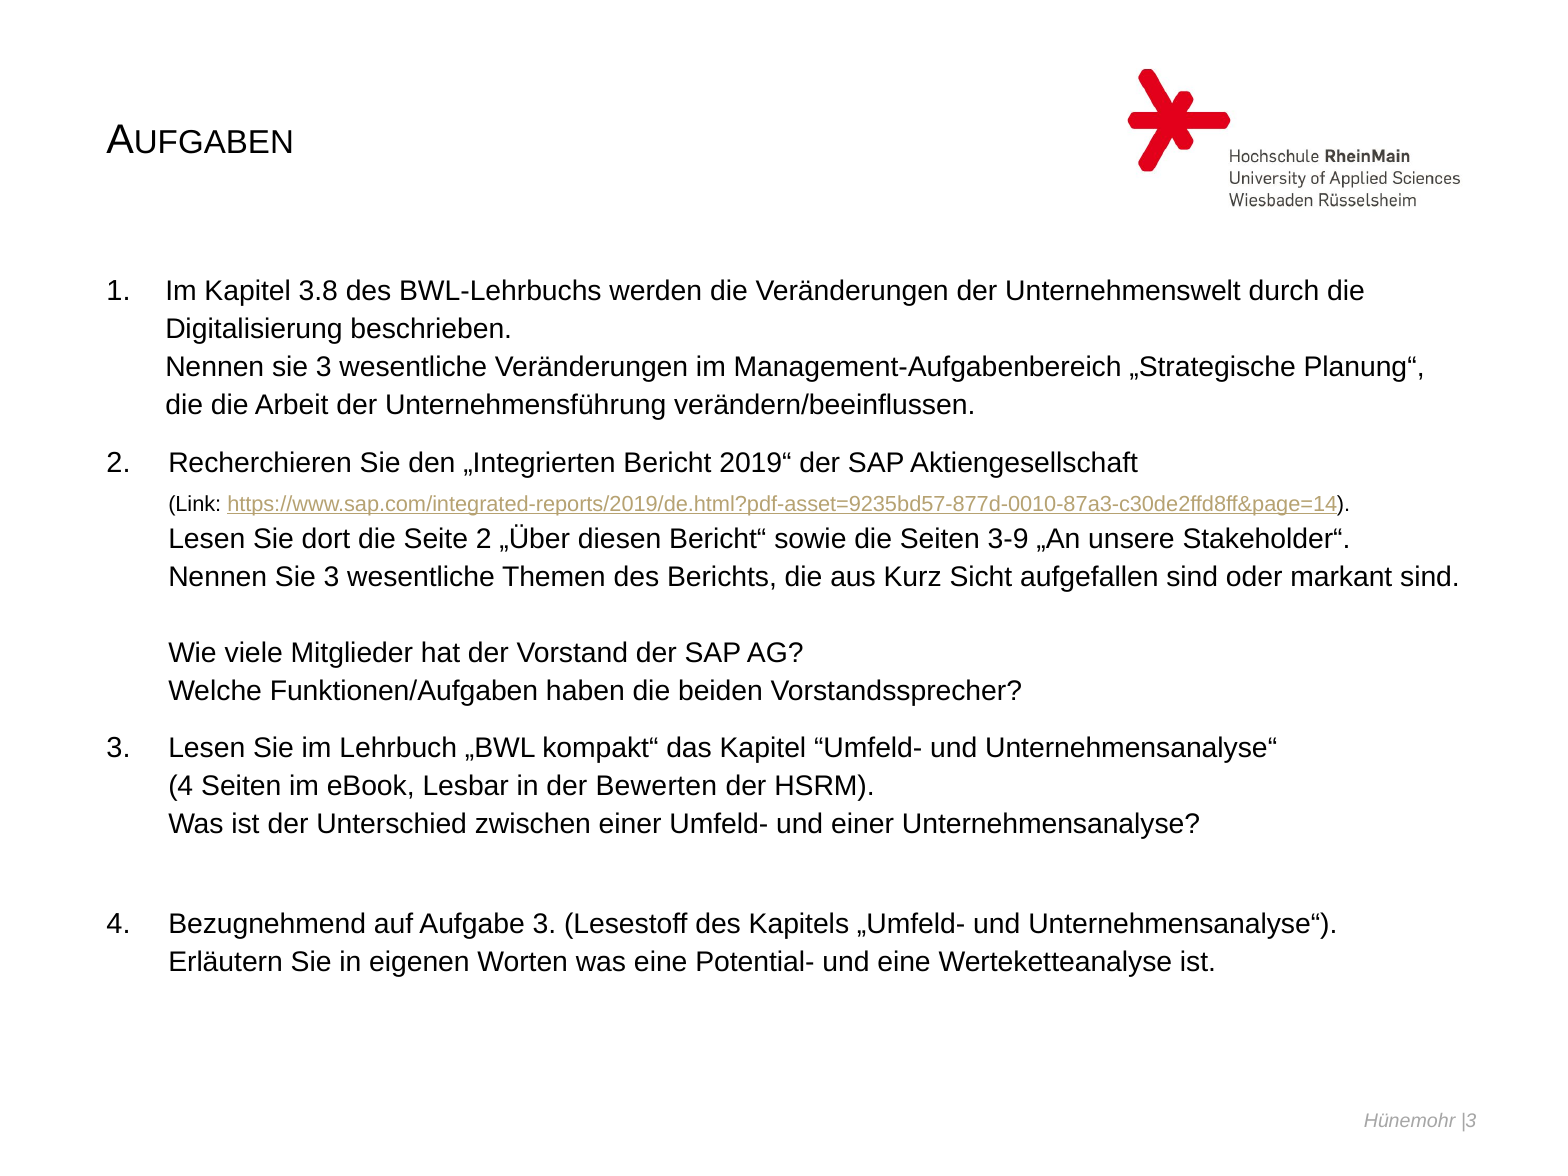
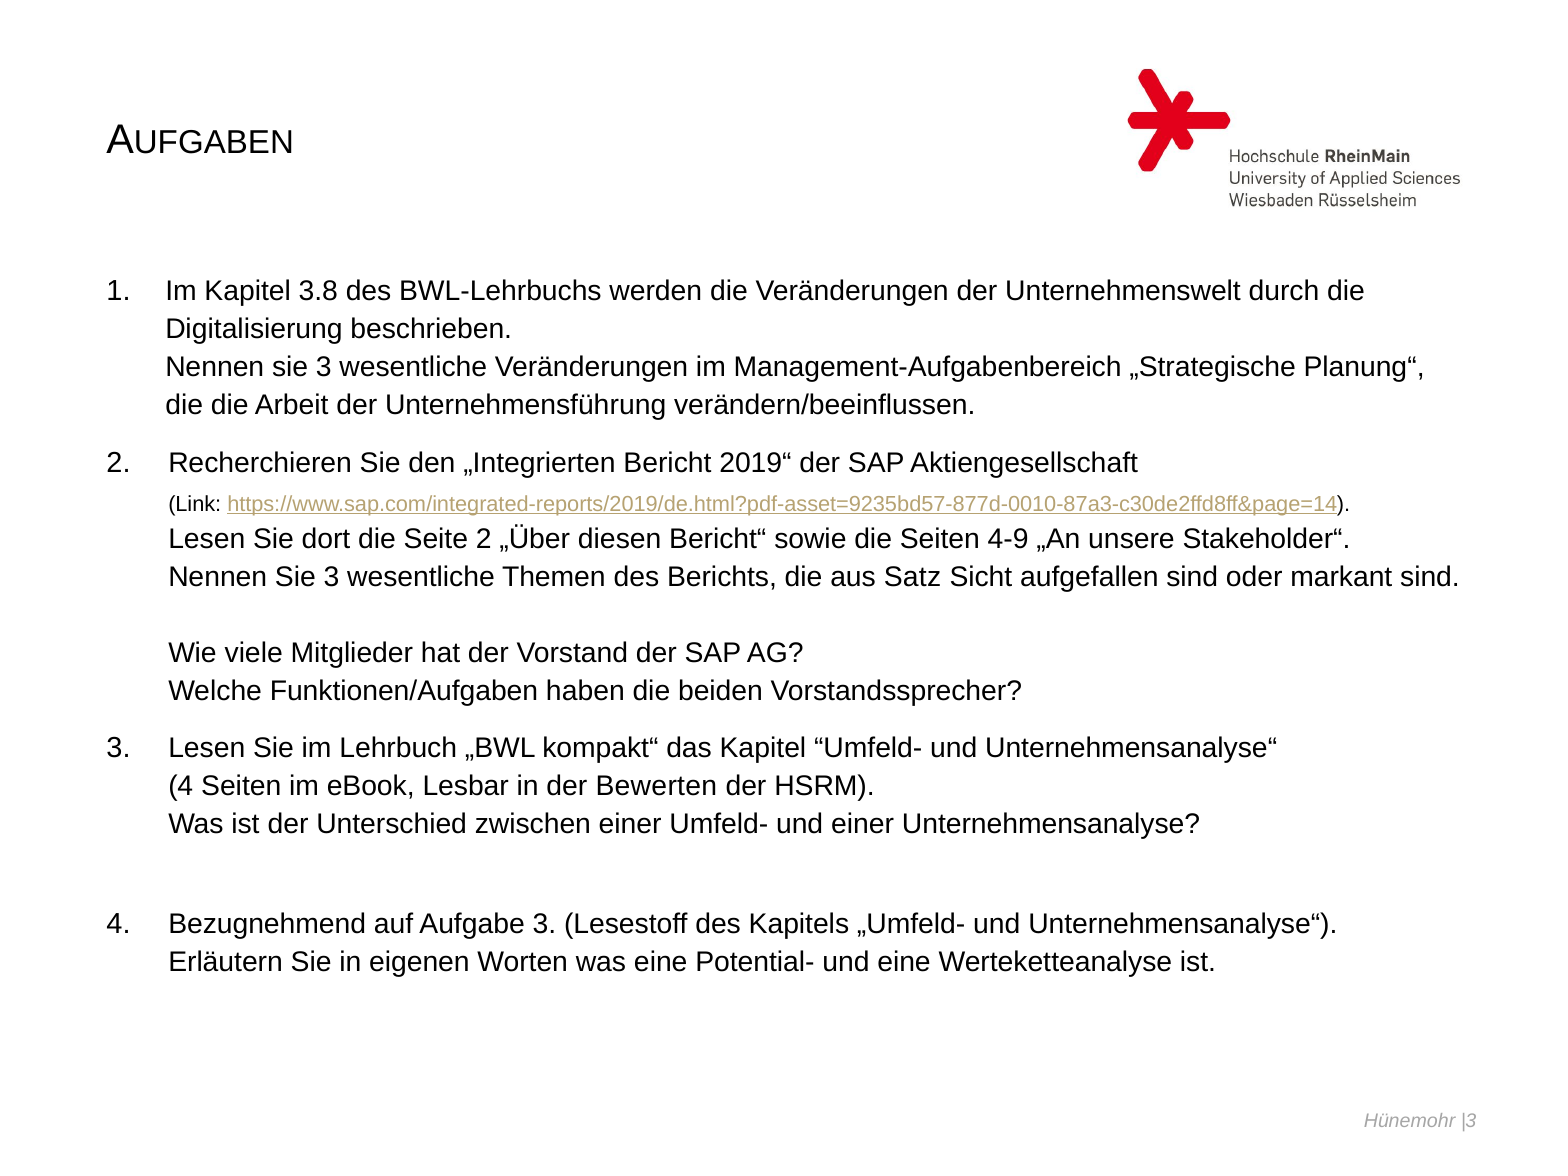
3-9: 3-9 -> 4-9
Kurz: Kurz -> Satz
